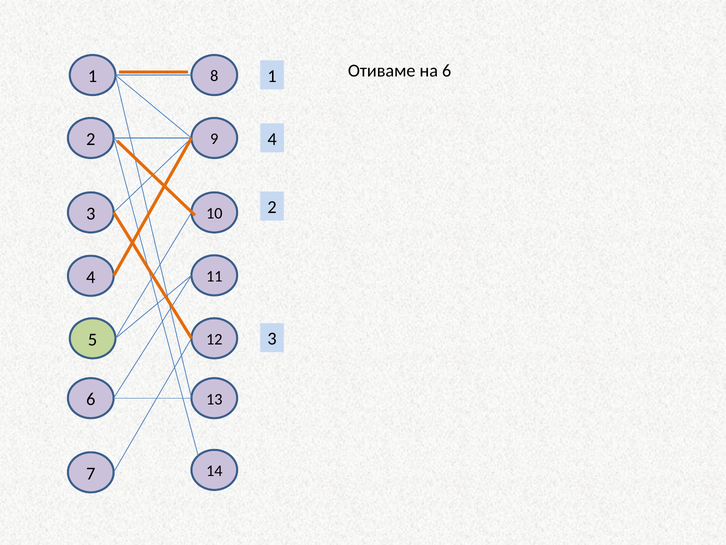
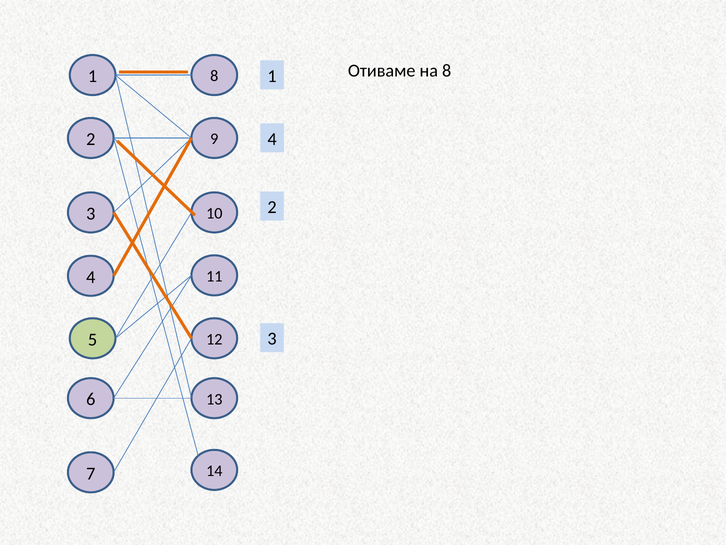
на 6: 6 -> 8
